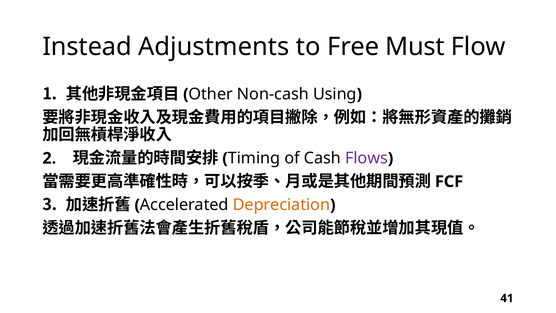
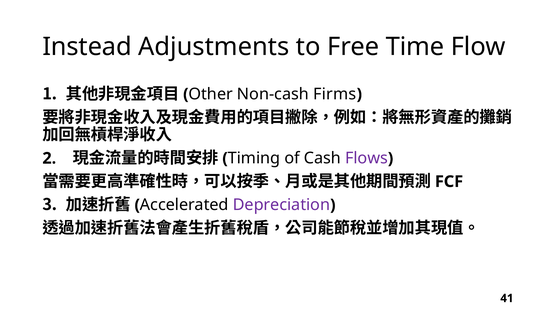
Must: Must -> Time
Using: Using -> Firms
Depreciation colour: orange -> purple
